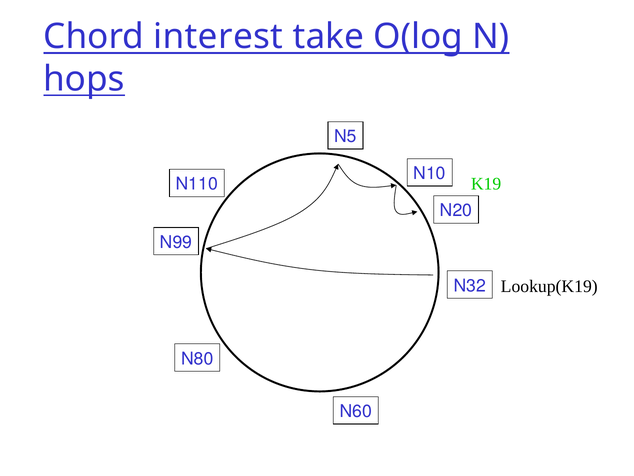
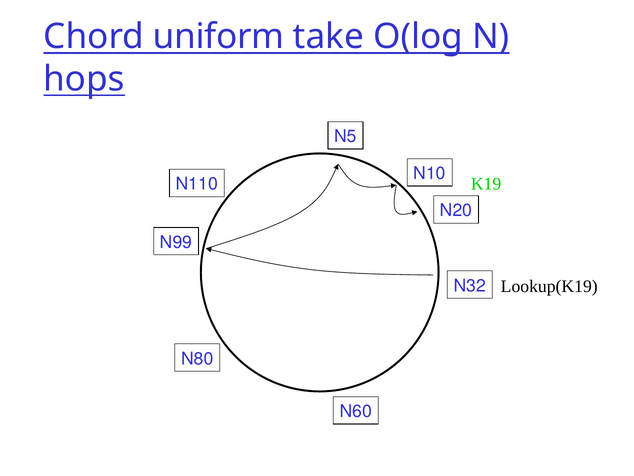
interest: interest -> uniform
